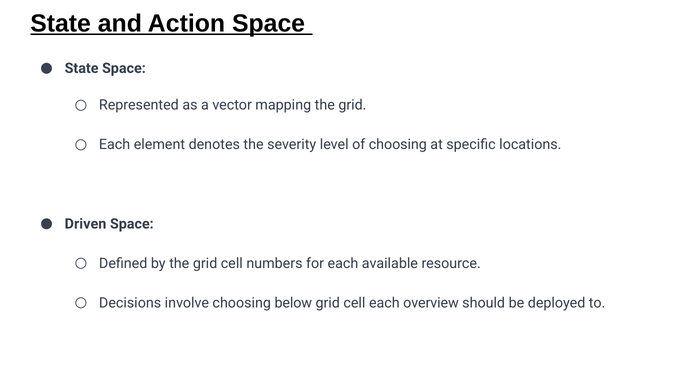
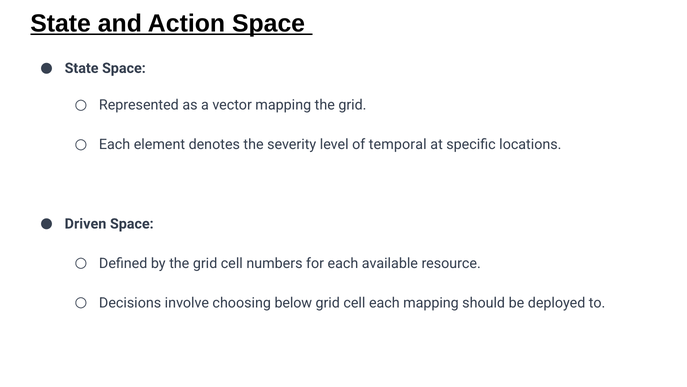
of choosing: choosing -> temporal
each overview: overview -> mapping
